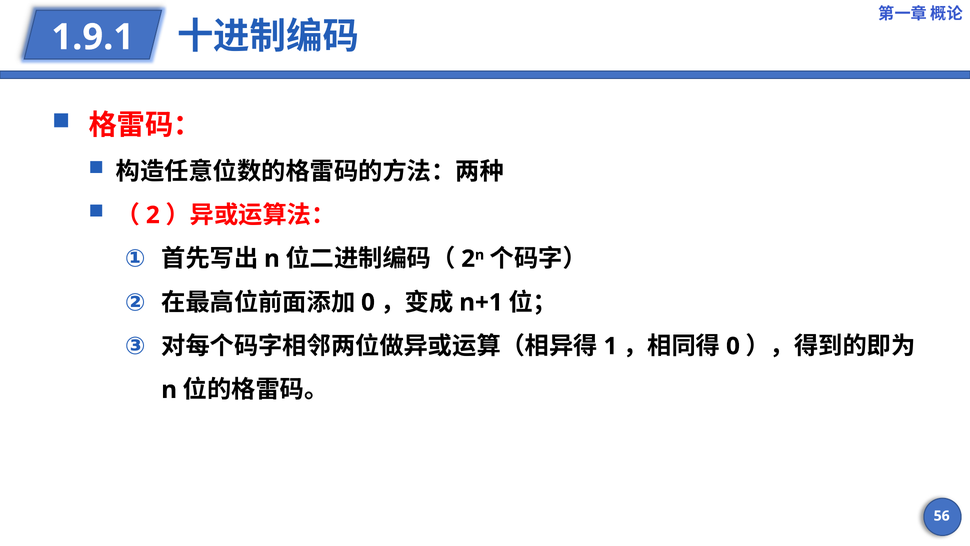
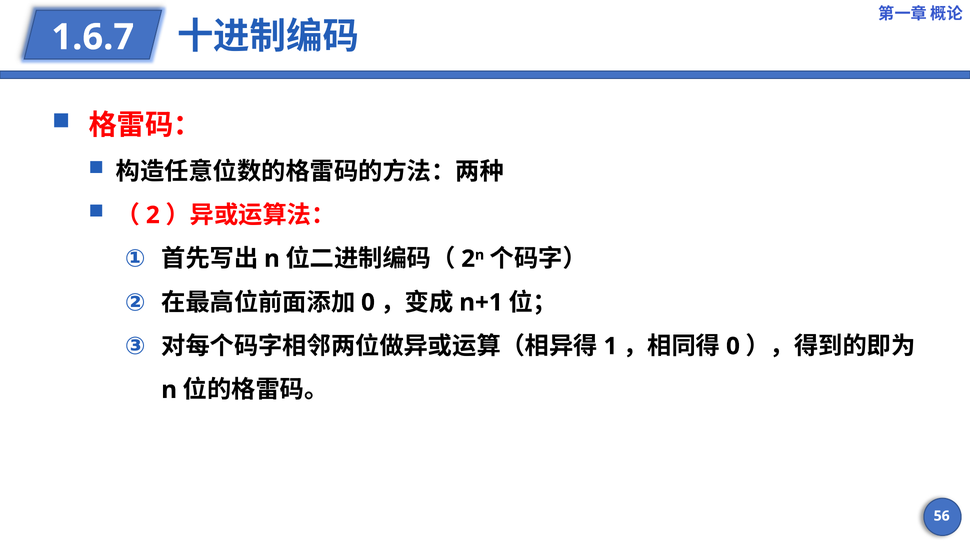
1.9.1: 1.9.1 -> 1.6.7
